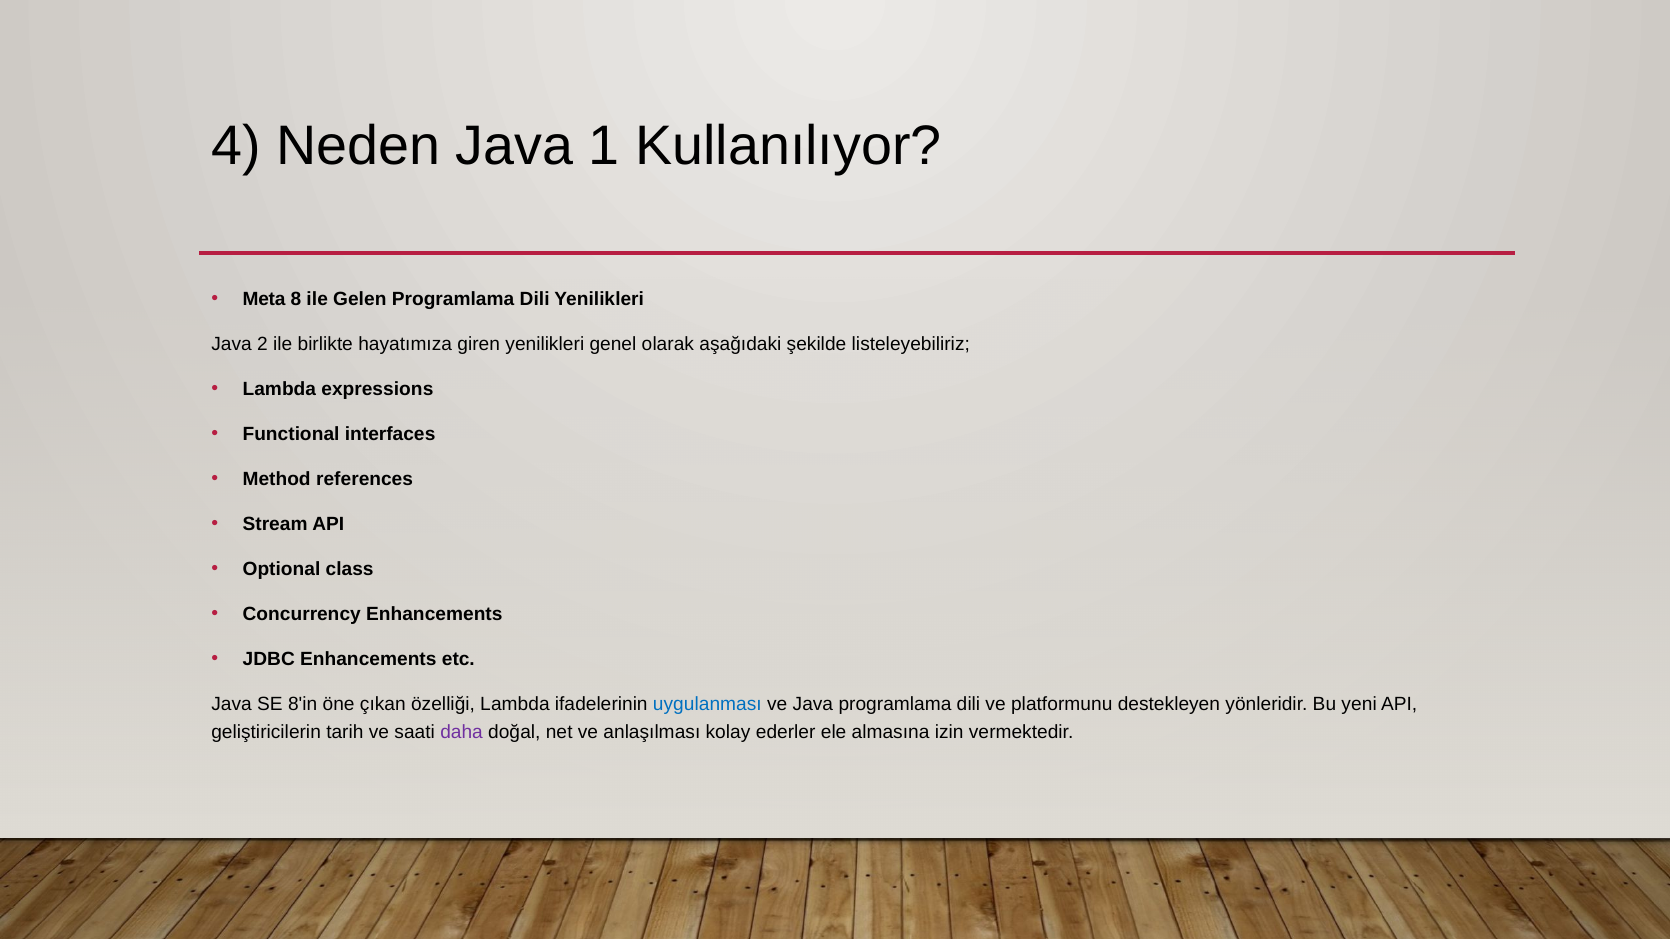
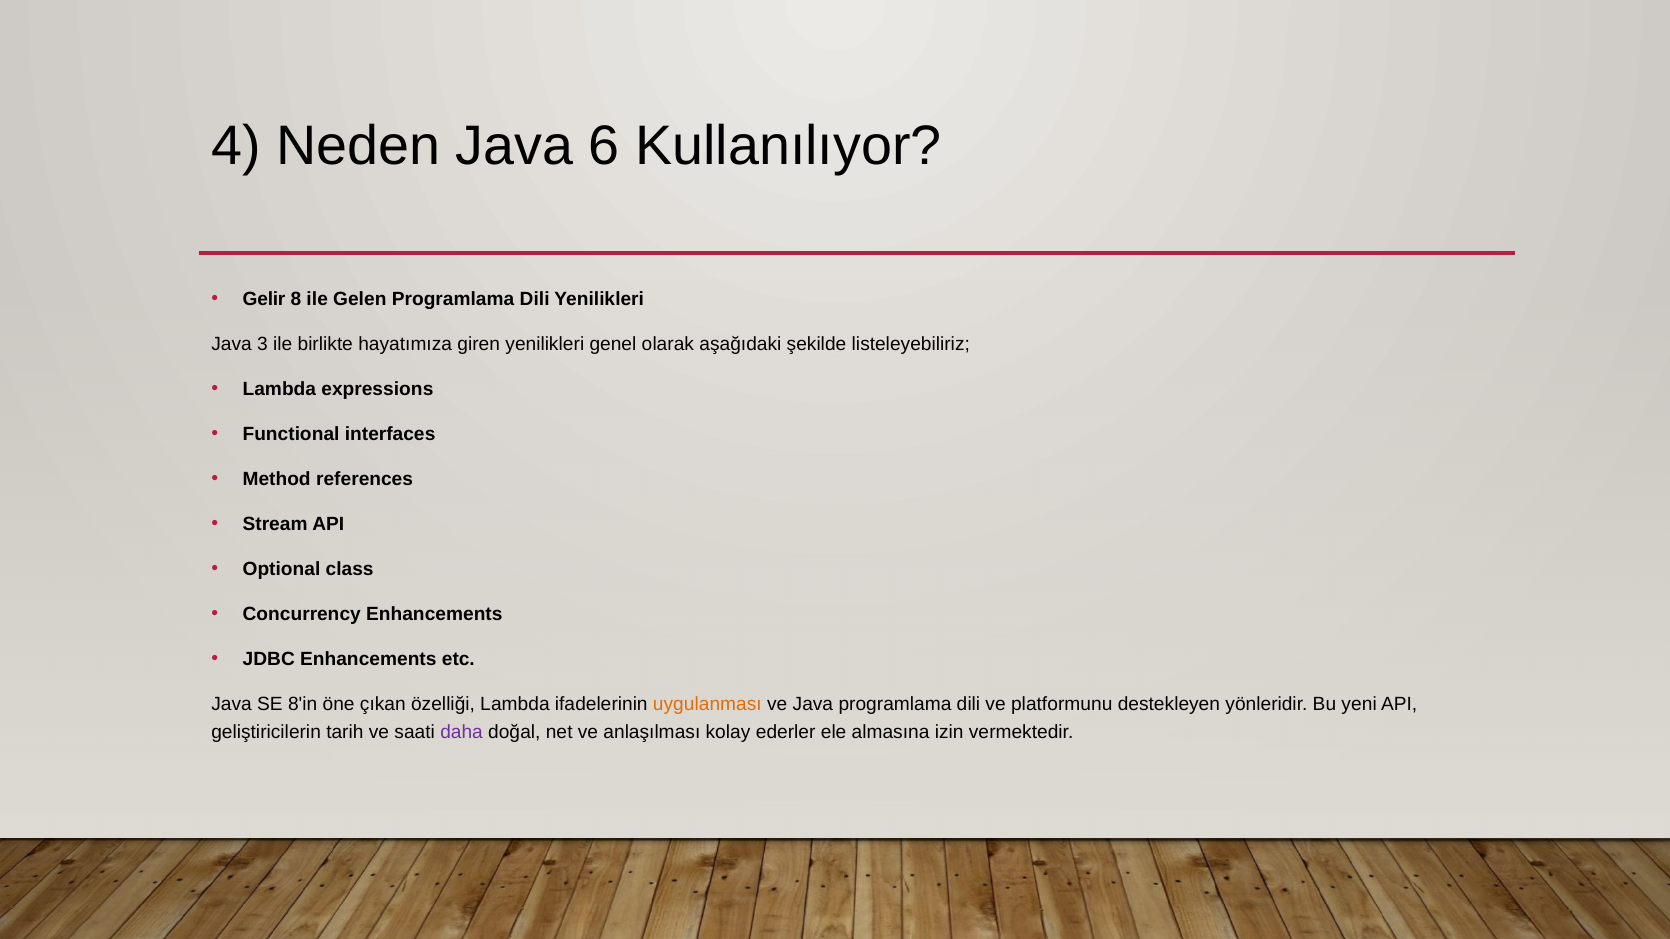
1: 1 -> 6
Meta: Meta -> Gelir
2: 2 -> 3
uygulanması colour: blue -> orange
